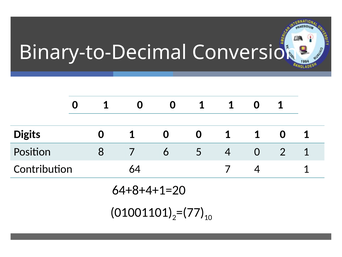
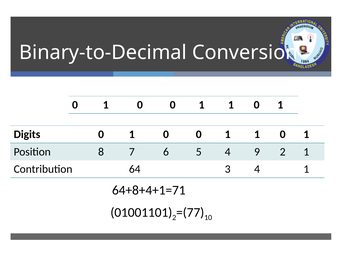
4 0: 0 -> 9
64 7: 7 -> 3
64+8+4+1=20: 64+8+4+1=20 -> 64+8+4+1=71
